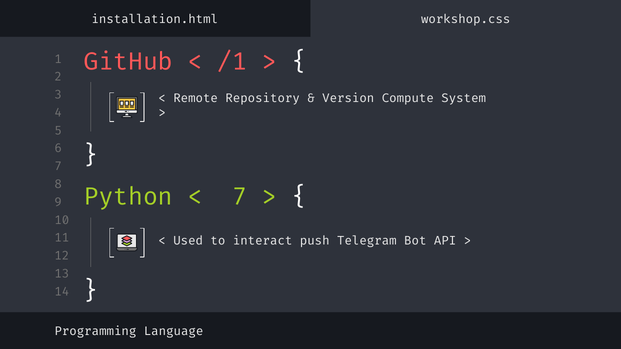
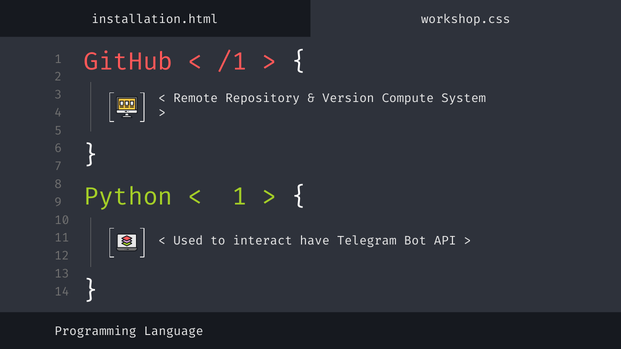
/7 at (232, 197): /7 -> /1
push: push -> have
